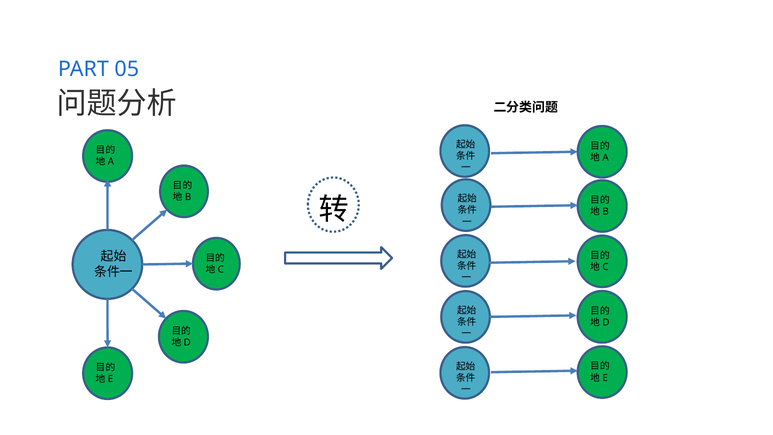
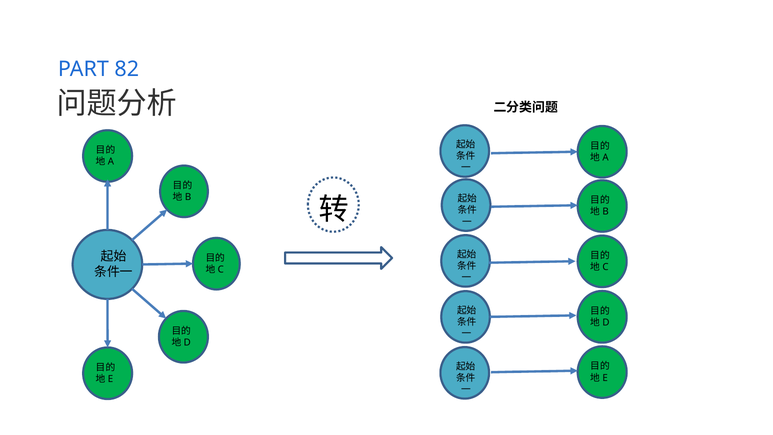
05: 05 -> 82
